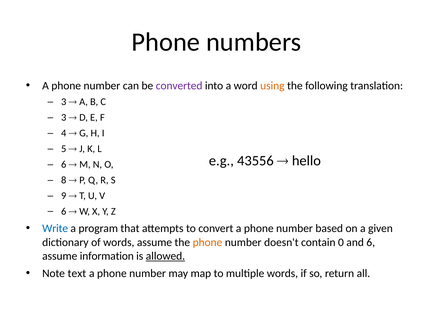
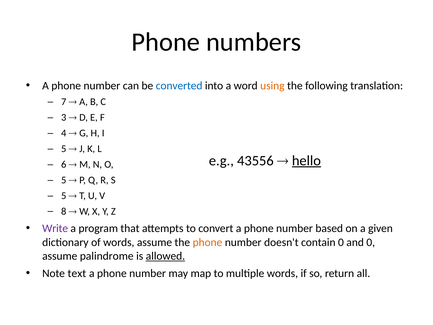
converted colour: purple -> blue
3 at (64, 102): 3 -> 7
hello underline: none -> present
8 at (64, 180): 8 -> 5
9 at (64, 196): 9 -> 5
6 at (64, 211): 6 -> 8
Write colour: blue -> purple
and 6: 6 -> 0
information: information -> palindrome
